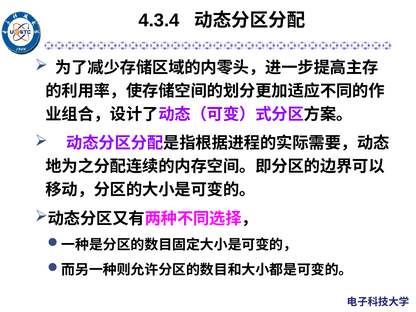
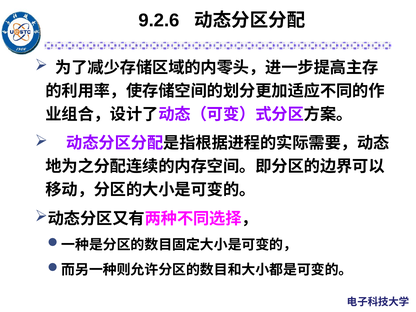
4.3.4: 4.3.4 -> 9.2.6
